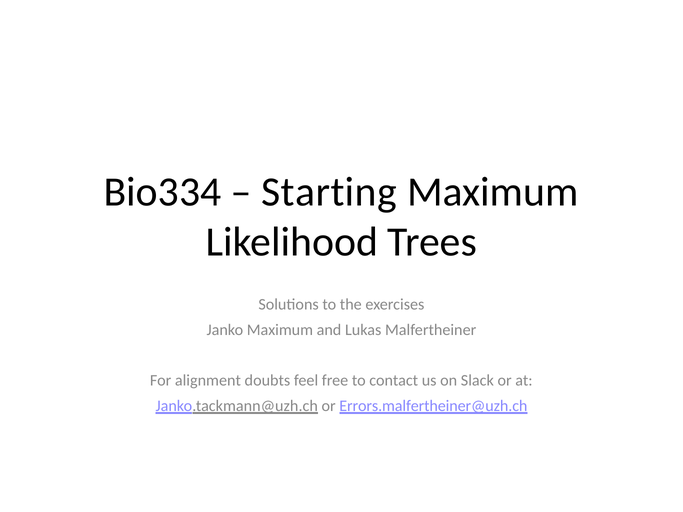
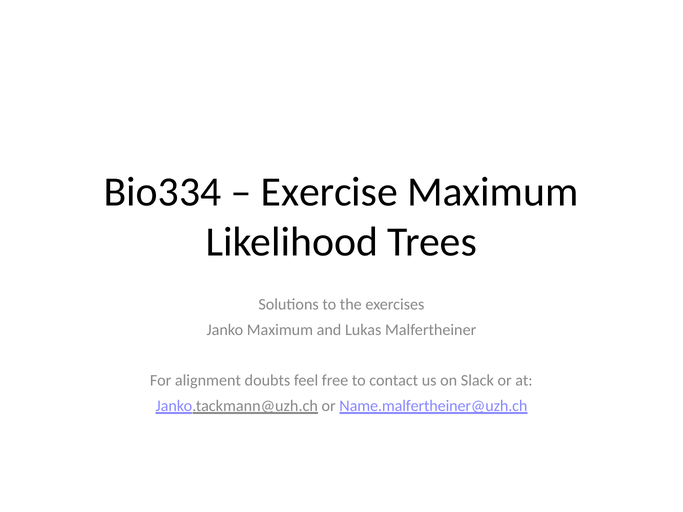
Starting: Starting -> Exercise
Errors.malfertheiner@uzh.ch: Errors.malfertheiner@uzh.ch -> Name.malfertheiner@uzh.ch
